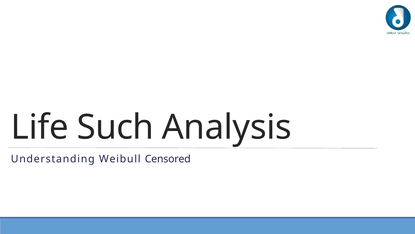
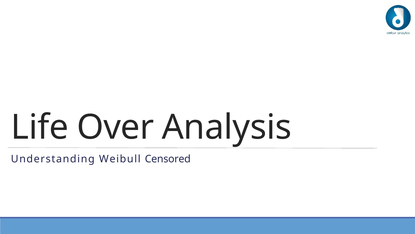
Such: Such -> Over
